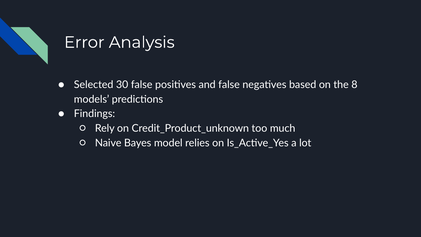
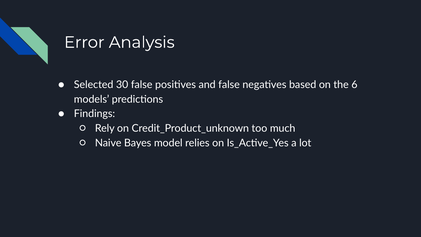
8: 8 -> 6
